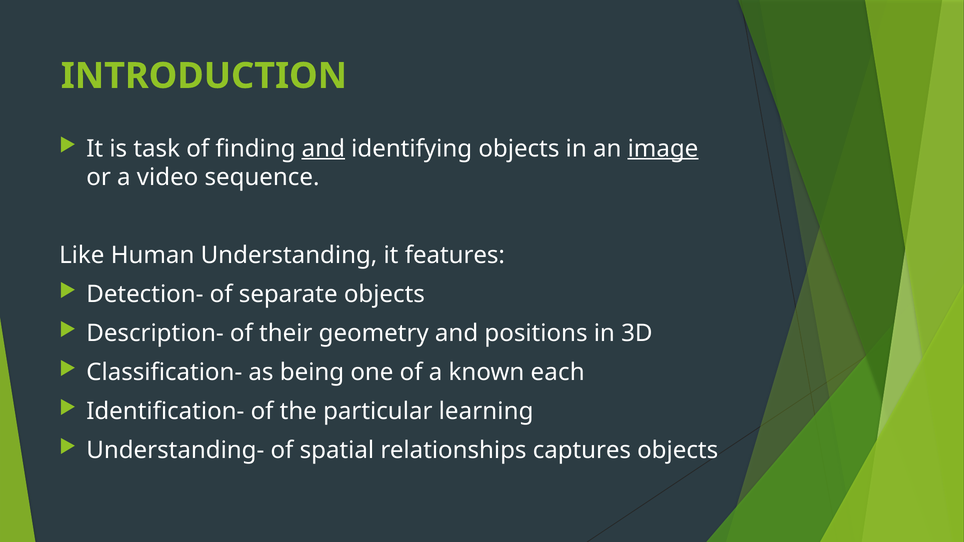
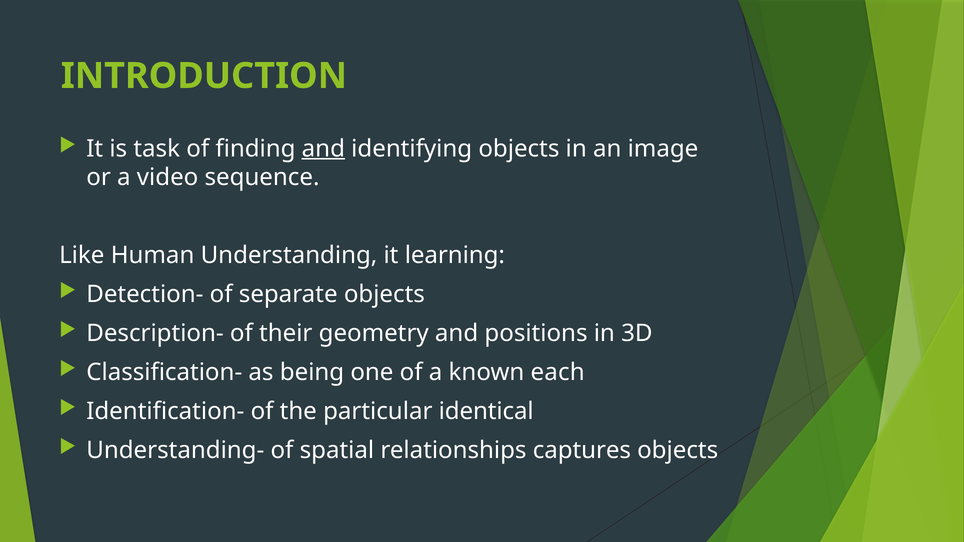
image underline: present -> none
features: features -> learning
learning: learning -> identical
